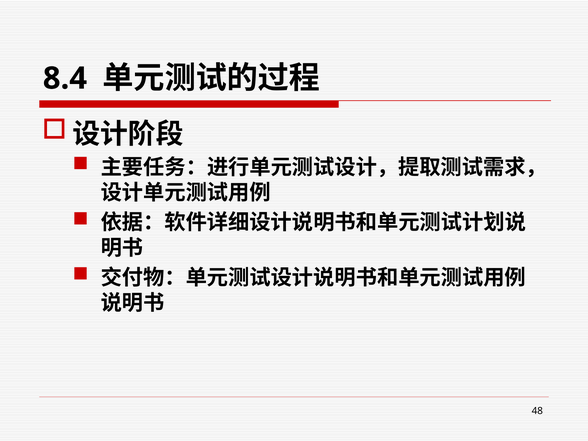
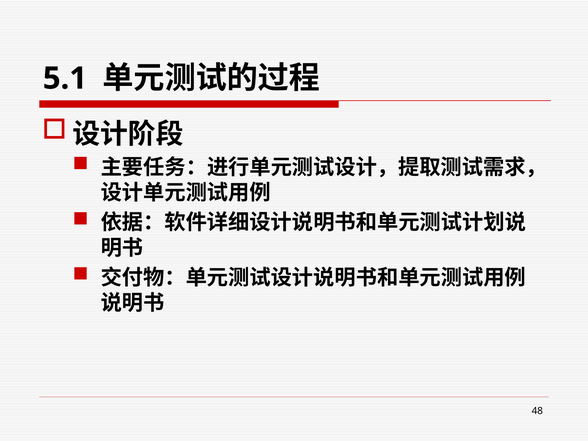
8.4: 8.4 -> 5.1
